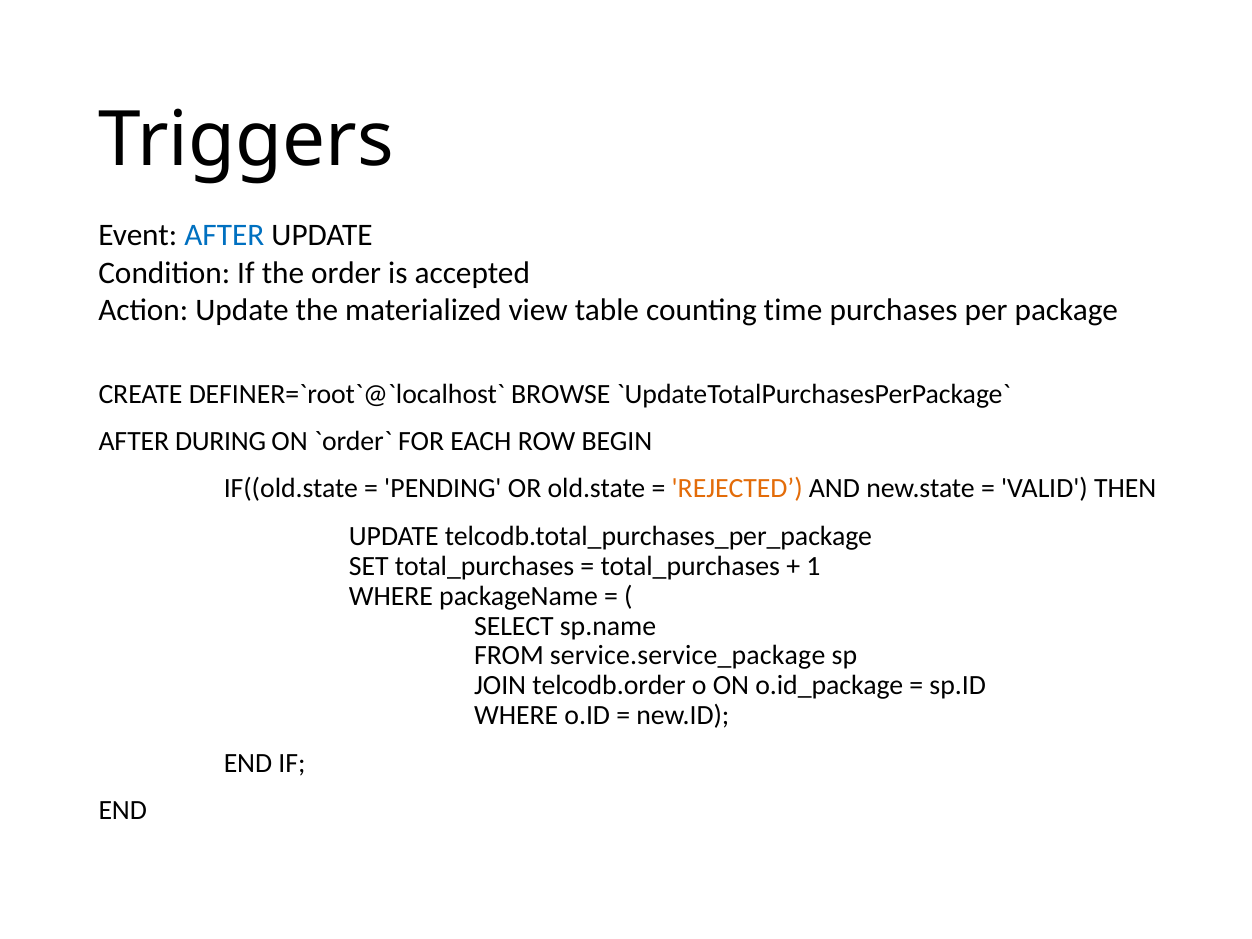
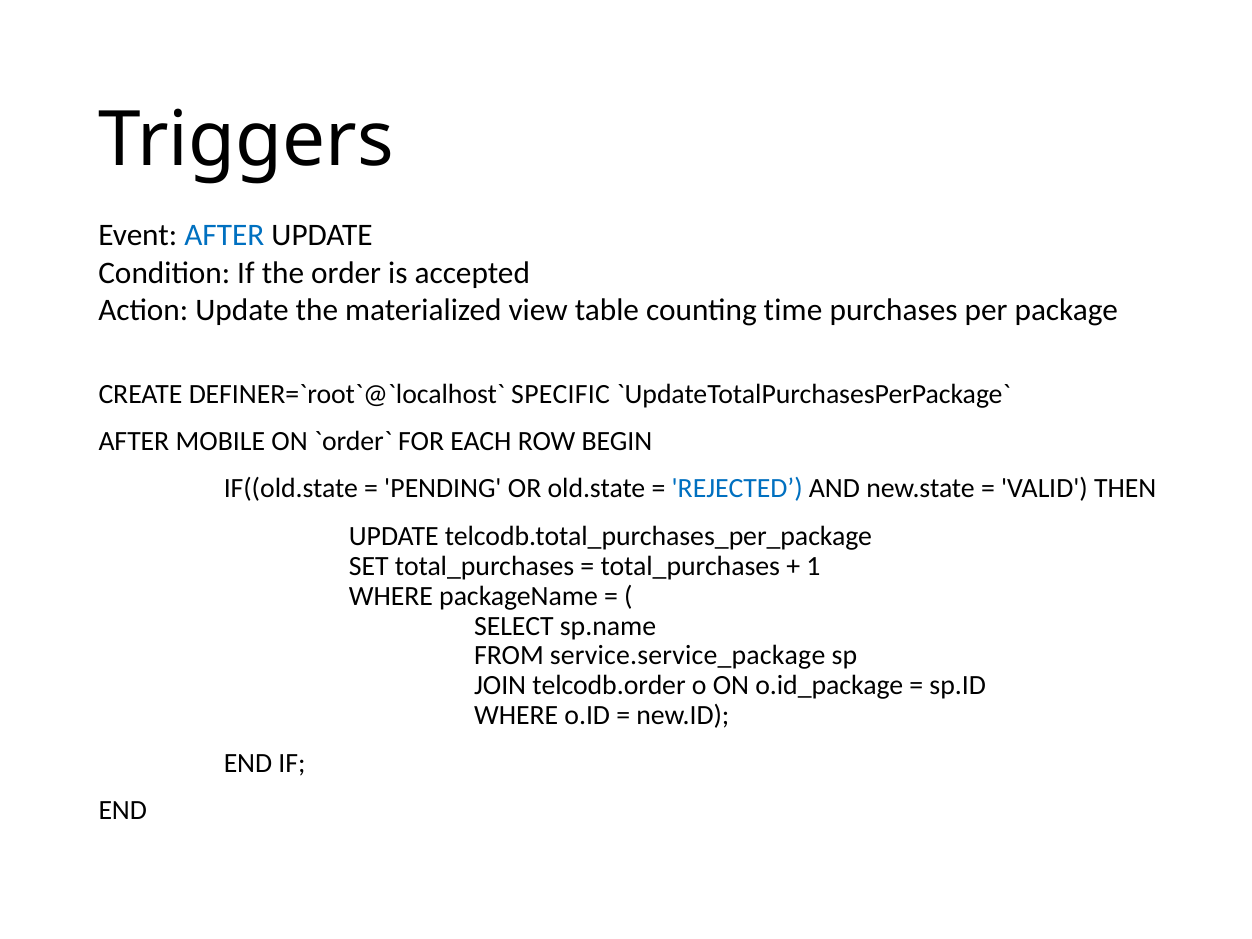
BROWSE: BROWSE -> SPECIFIC
DURING: DURING -> MOBILE
REJECTED colour: orange -> blue
